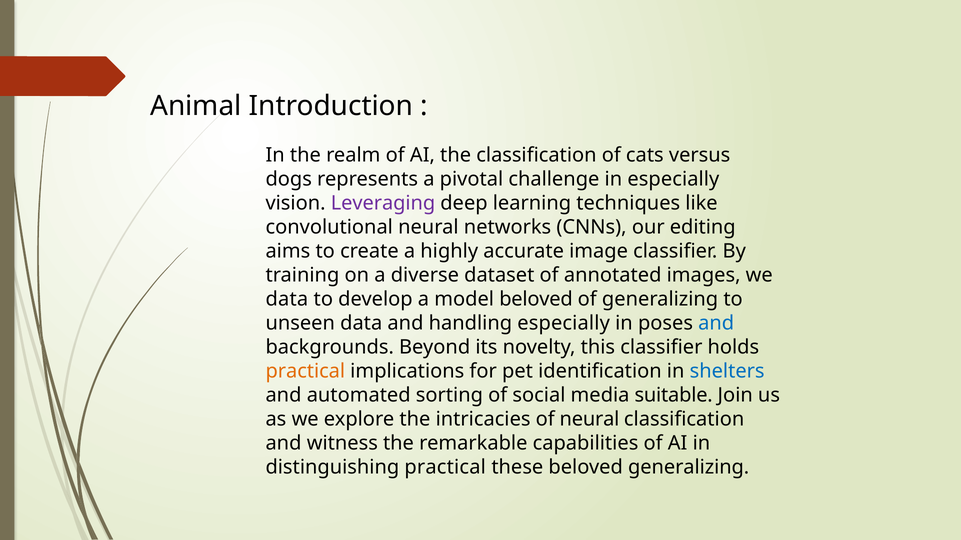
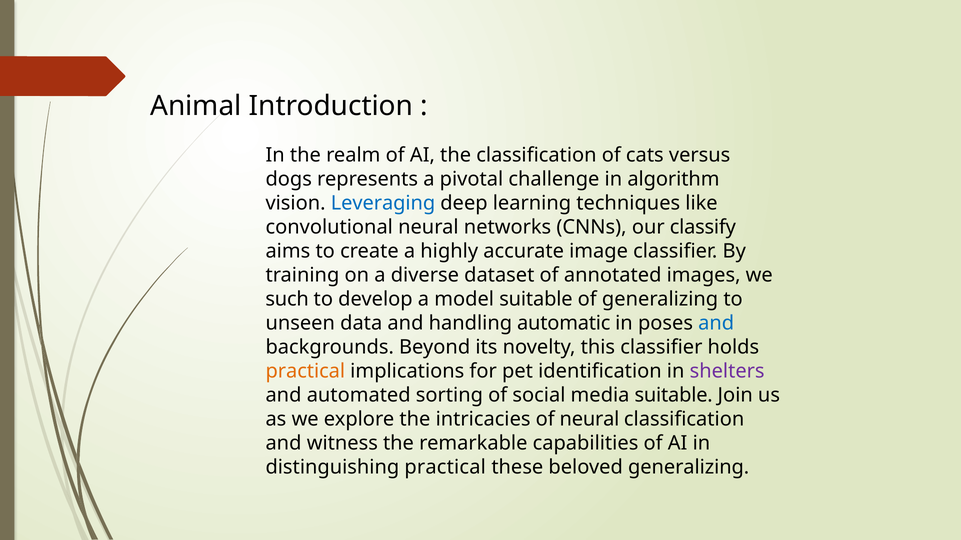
in especially: especially -> algorithm
Leveraging colour: purple -> blue
editing: editing -> classify
data at (287, 299): data -> such
model beloved: beloved -> suitable
handling especially: especially -> automatic
shelters colour: blue -> purple
